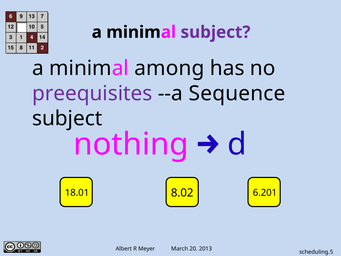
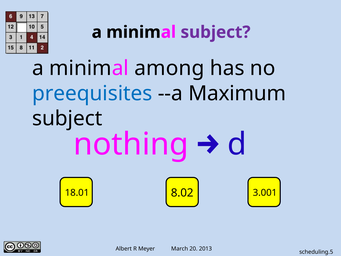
preequisites colour: purple -> blue
Sequence: Sequence -> Maximum
6.201: 6.201 -> 3.001
